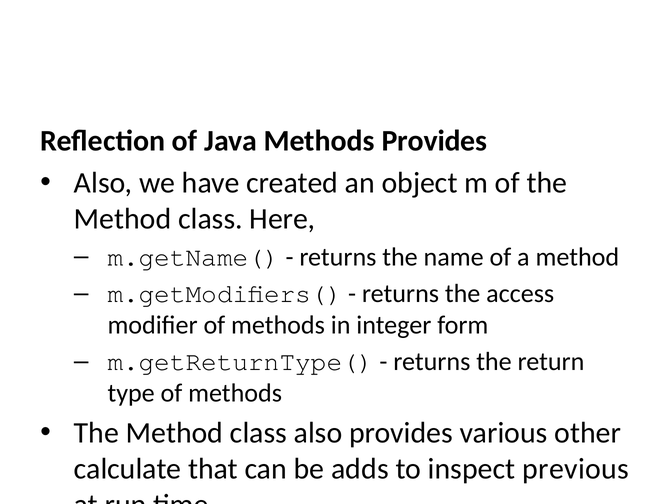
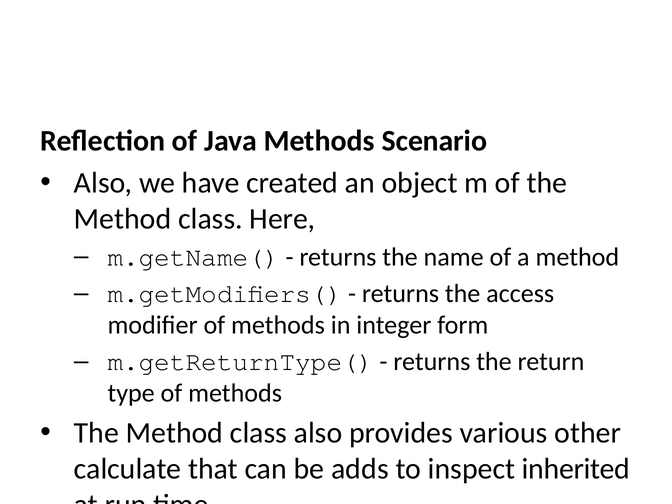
Methods Provides: Provides -> Scenario
previous: previous -> inherited
